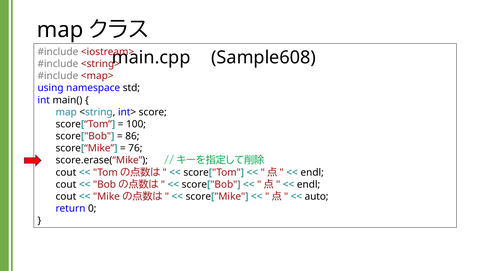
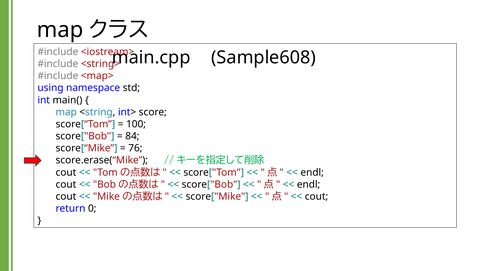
86: 86 -> 84
auto at (317, 197): auto -> cout
